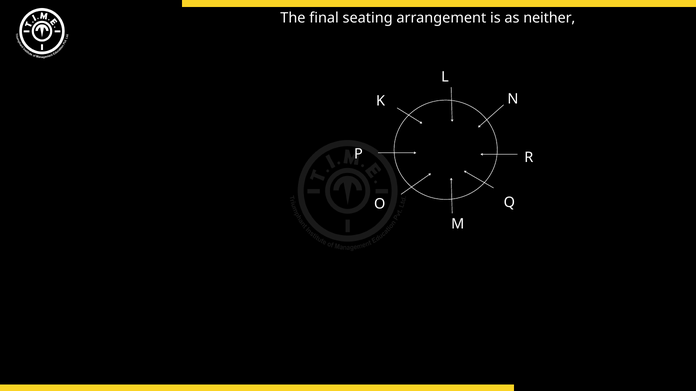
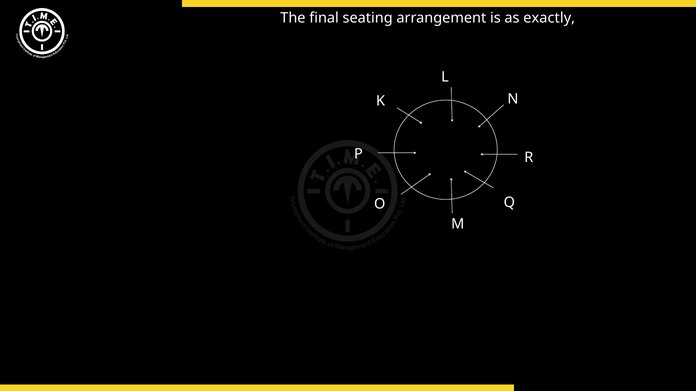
neither: neither -> exactly
